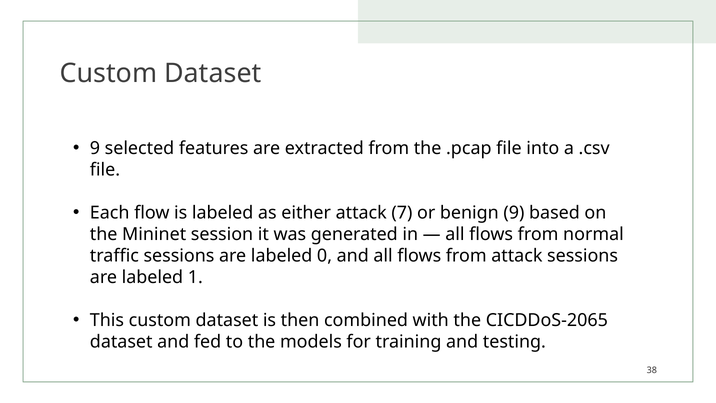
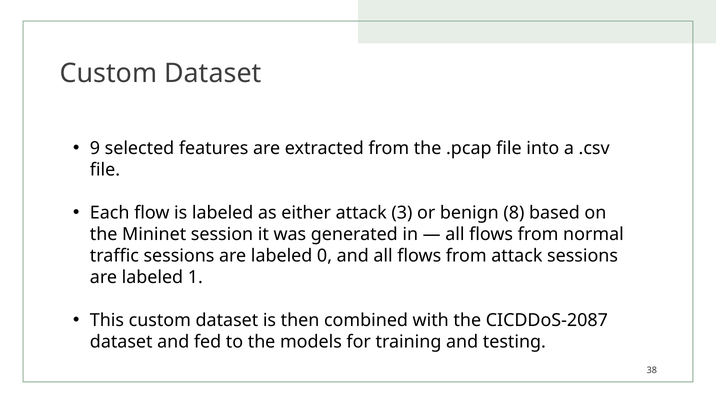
7: 7 -> 3
benign 9: 9 -> 8
CICDDoS-2065: CICDDoS-2065 -> CICDDoS-2087
